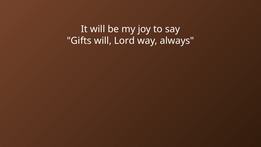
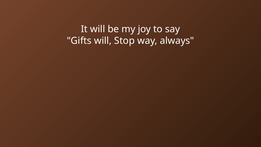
Lord: Lord -> Stop
